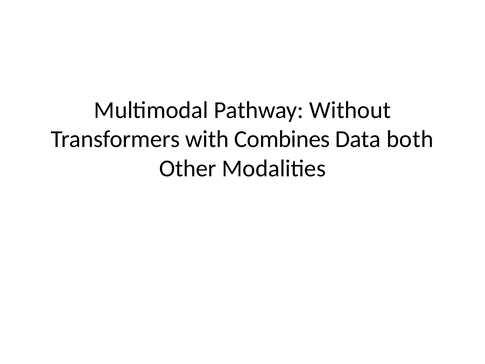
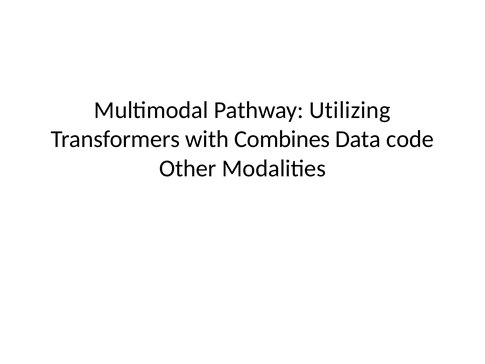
Without: Without -> Utilizing
both: both -> code
